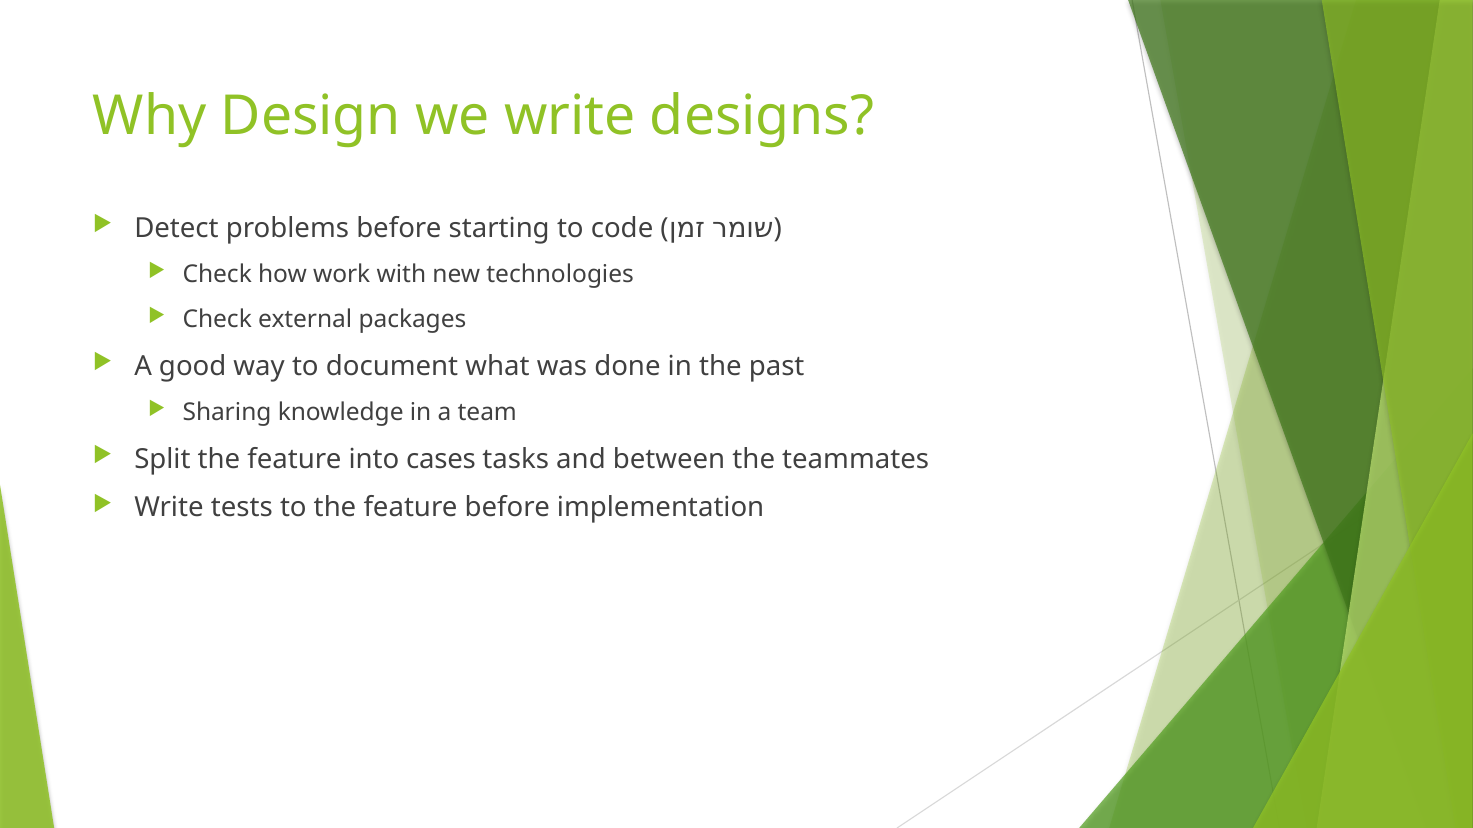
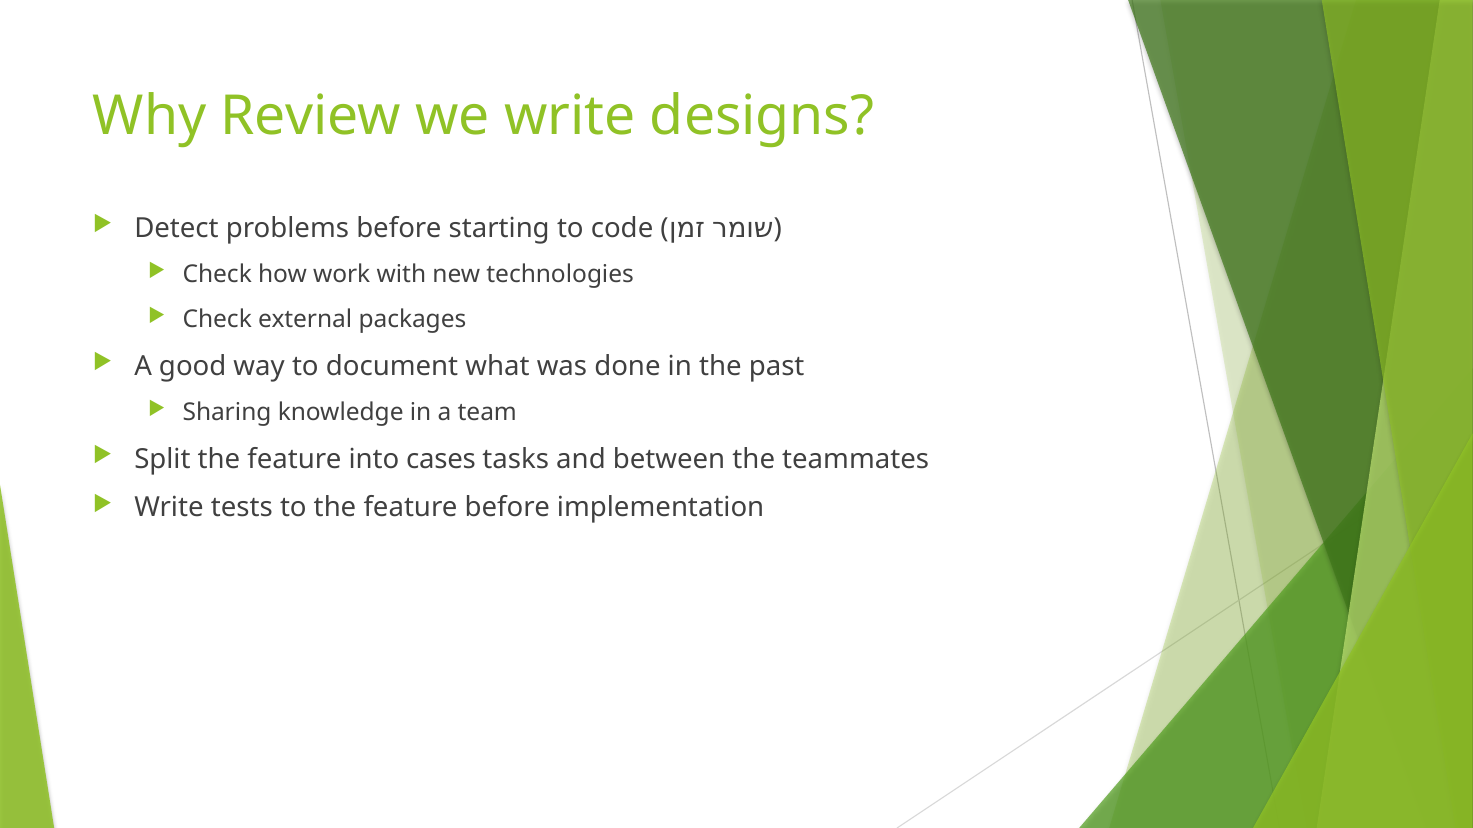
Design: Design -> Review
